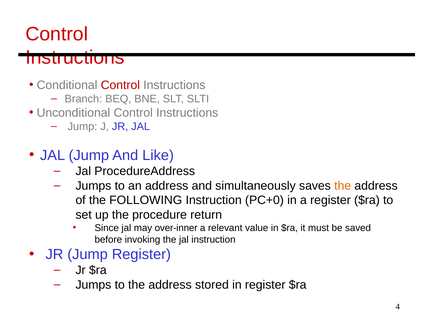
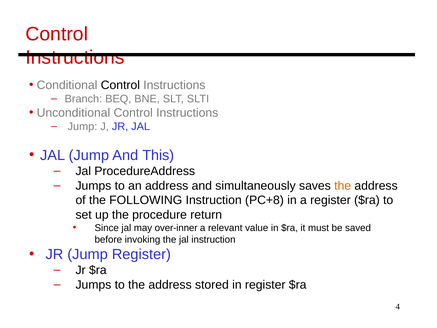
Control at (120, 85) colour: red -> black
Like: Like -> This
PC+0: PC+0 -> PC+8
